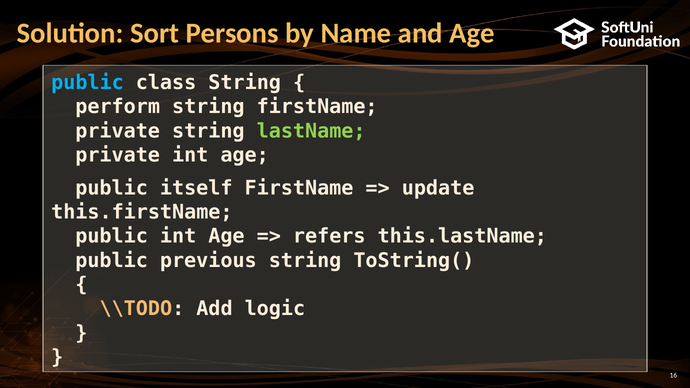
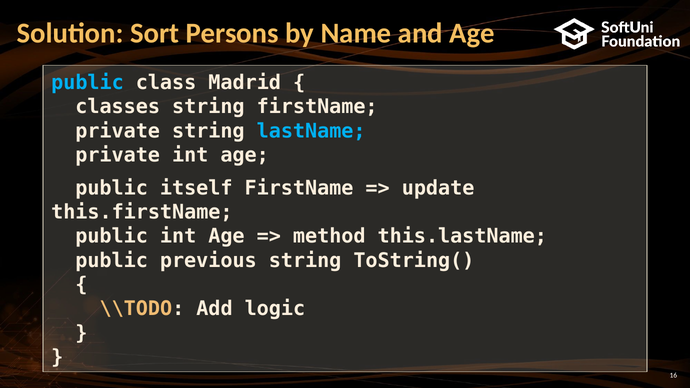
class String: String -> Madrid
perform: perform -> classes
lastName colour: light green -> light blue
refers: refers -> method
